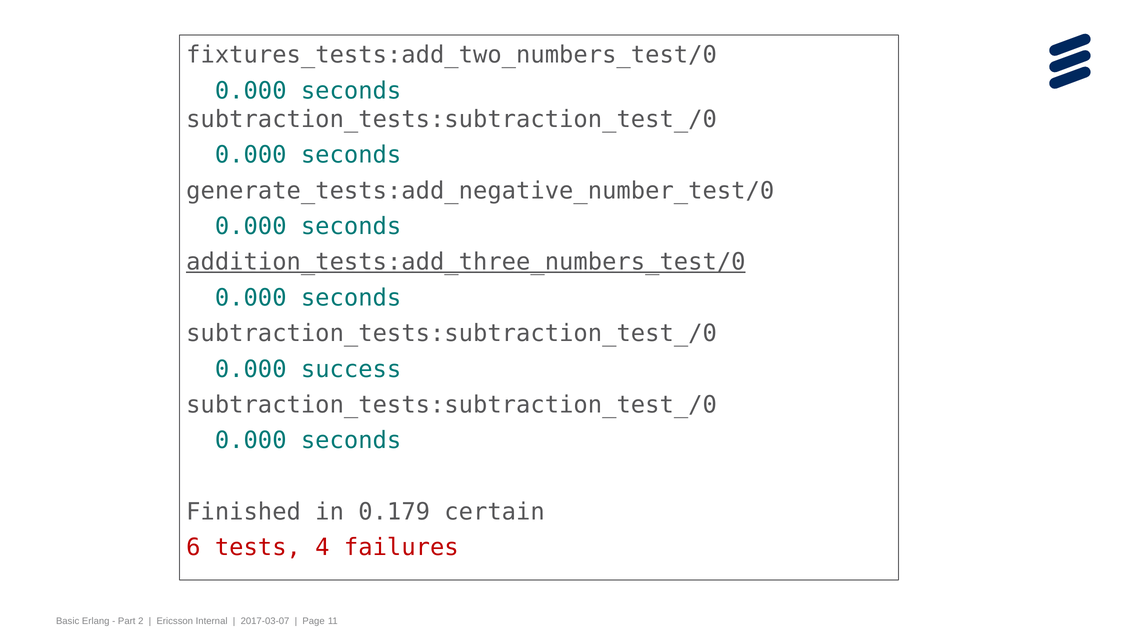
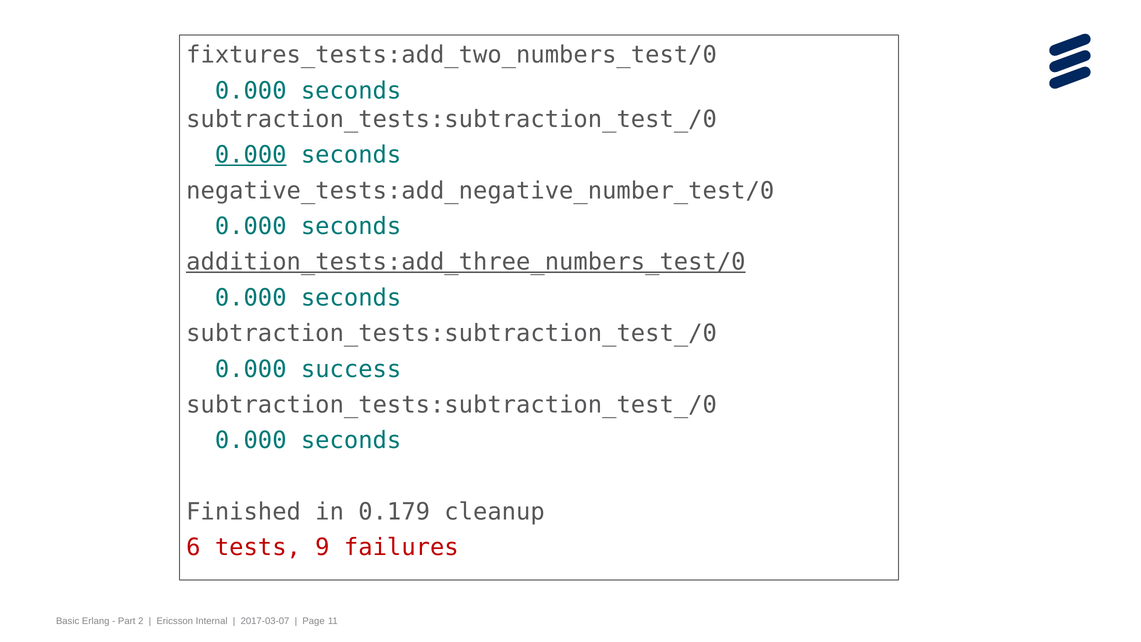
0.000 at (251, 155) underline: none -> present
generate_tests:add_negative_number_test/0: generate_tests:add_negative_number_test/0 -> negative_tests:add_negative_number_test/0
certain: certain -> cleanup
4: 4 -> 9
